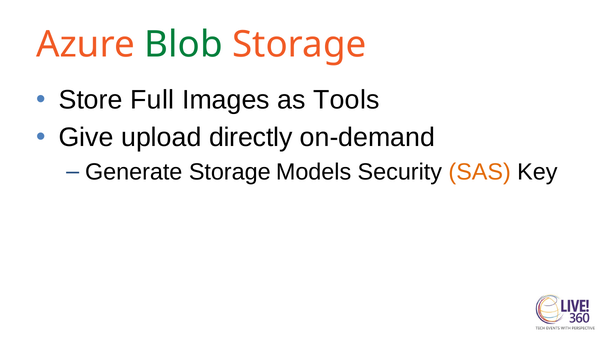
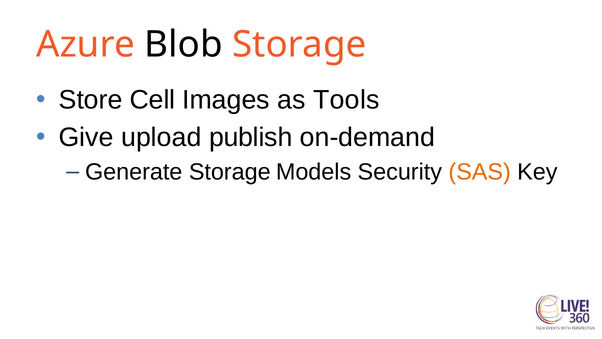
Blob colour: green -> black
Full: Full -> Cell
directly: directly -> publish
